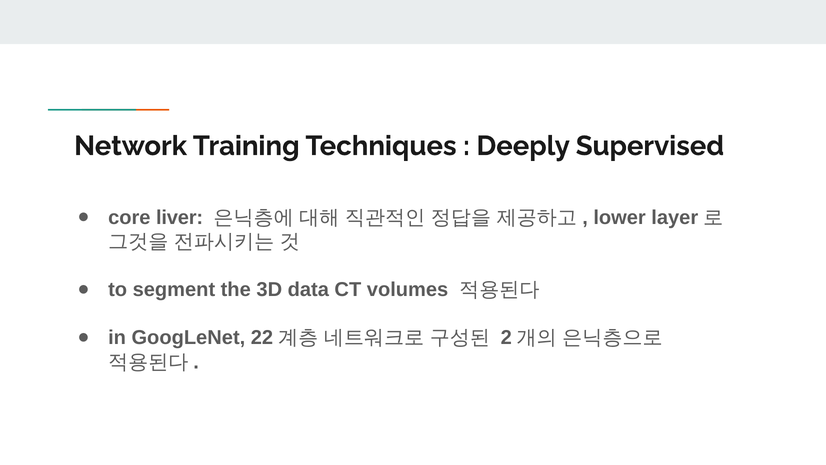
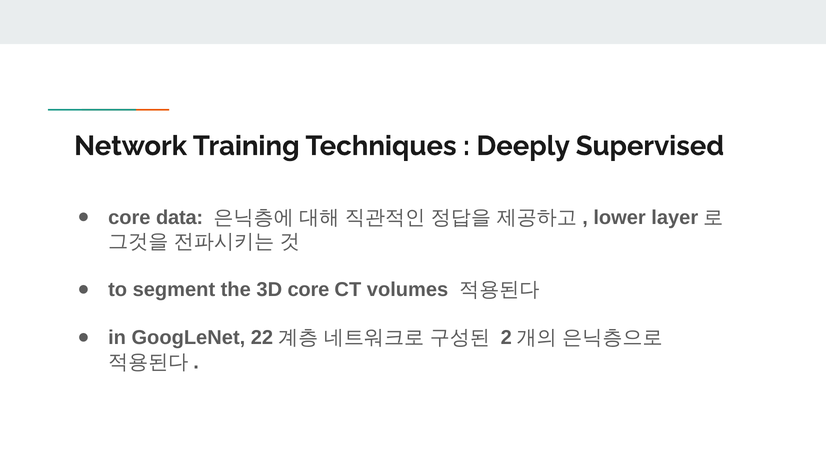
liver: liver -> data
3D data: data -> core
